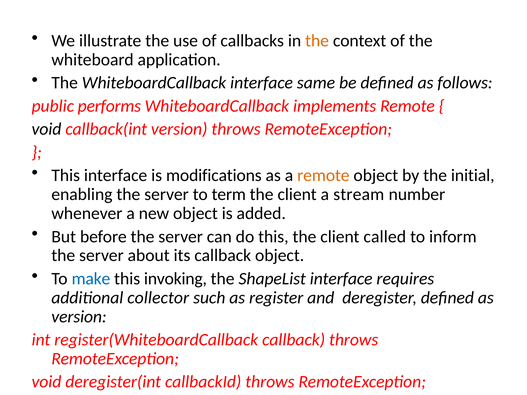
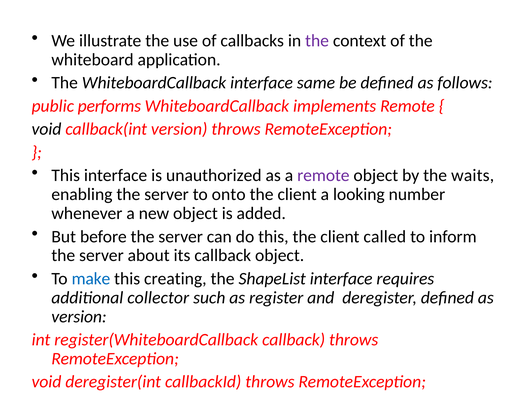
the at (317, 41) colour: orange -> purple
modifications: modifications -> unauthorized
remote at (323, 176) colour: orange -> purple
initial: initial -> waits
term: term -> onto
stream: stream -> looking
invoking: invoking -> creating
